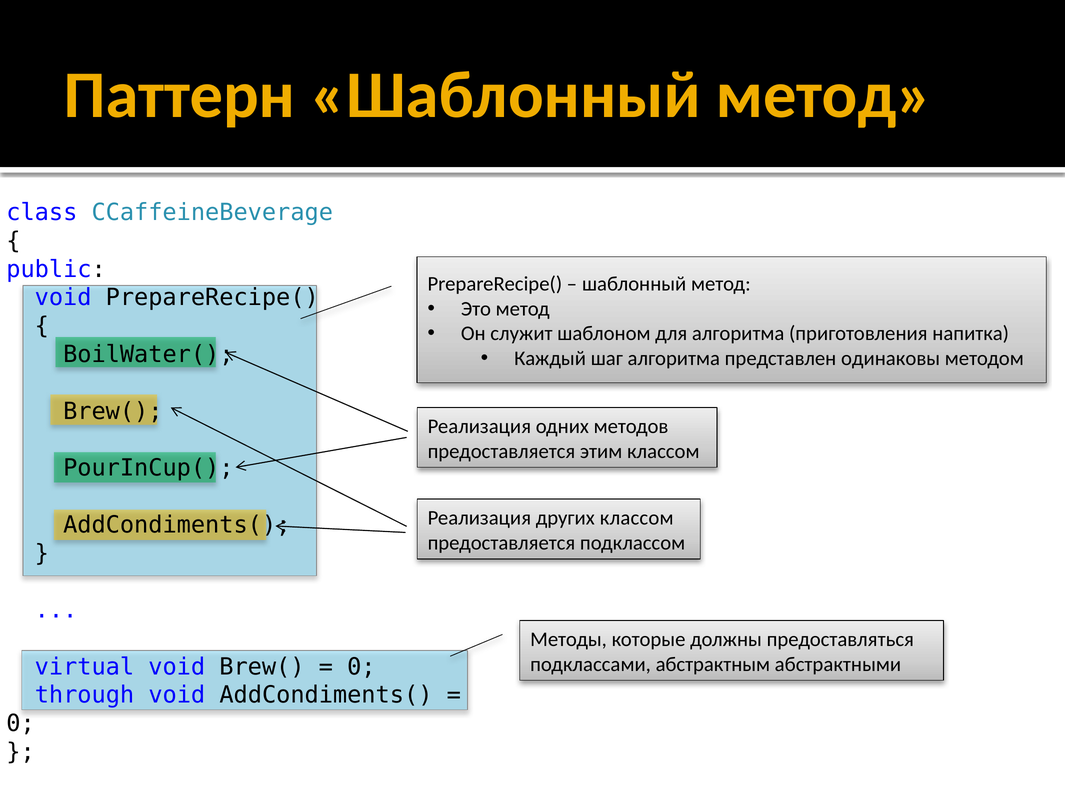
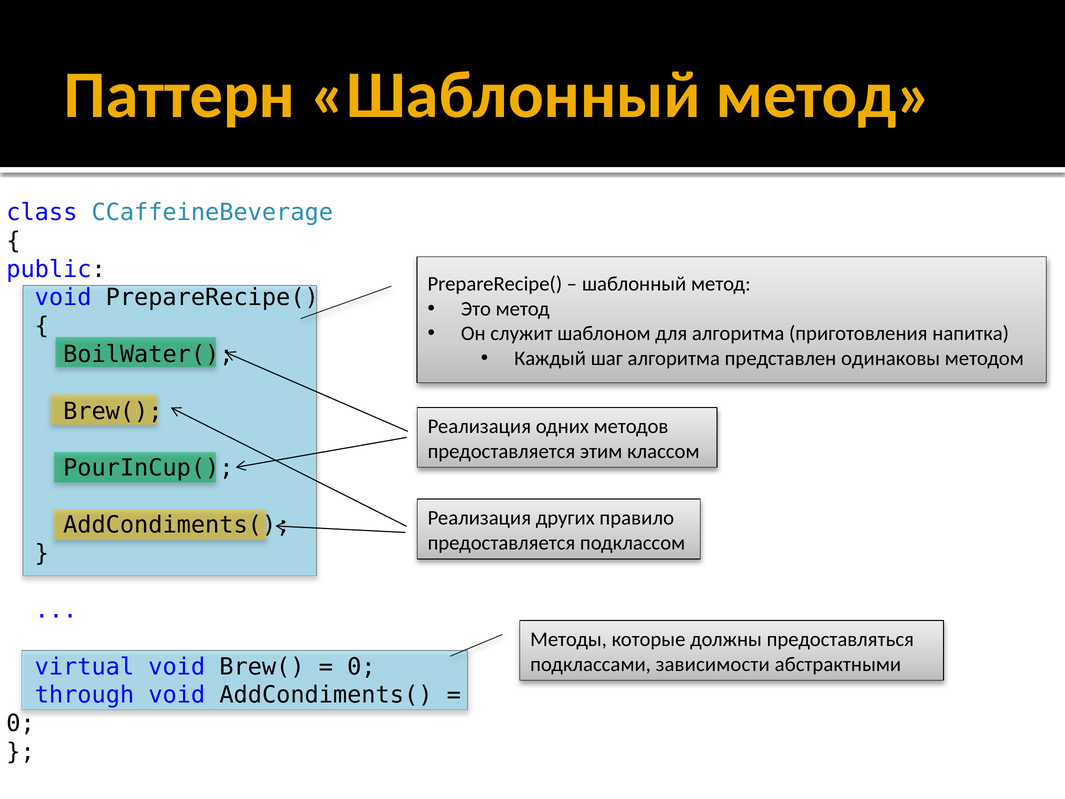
других классом: классом -> правило
абстрактным: абстрактным -> зависимости
